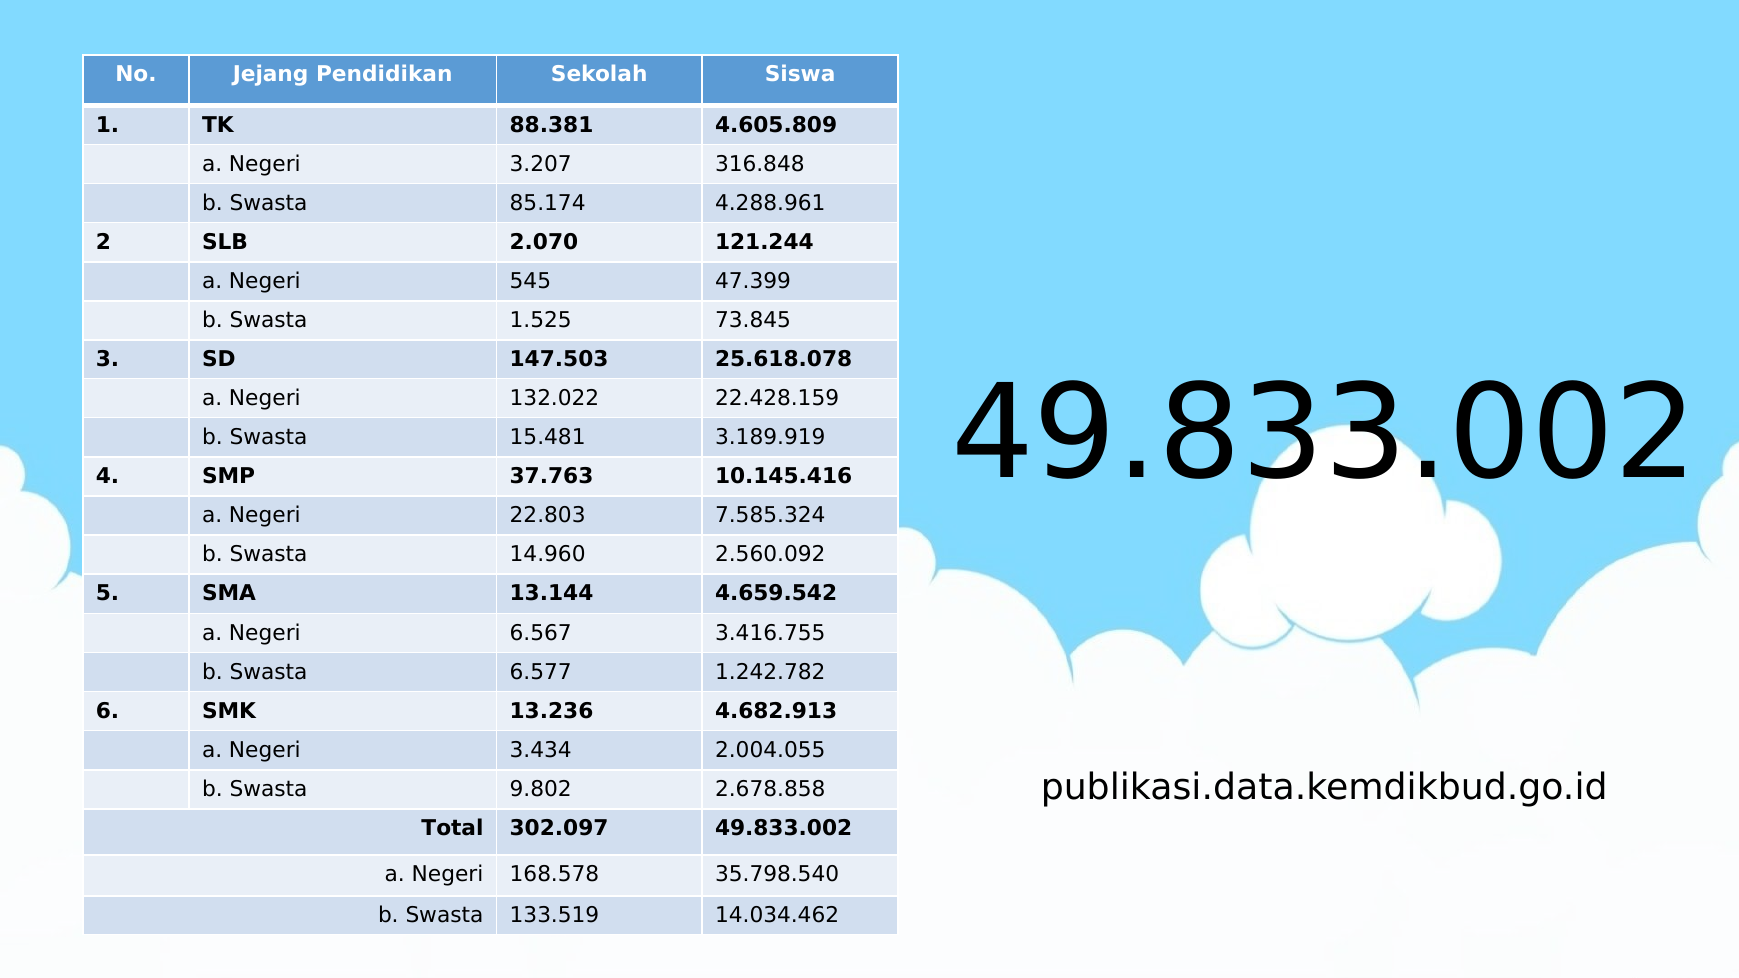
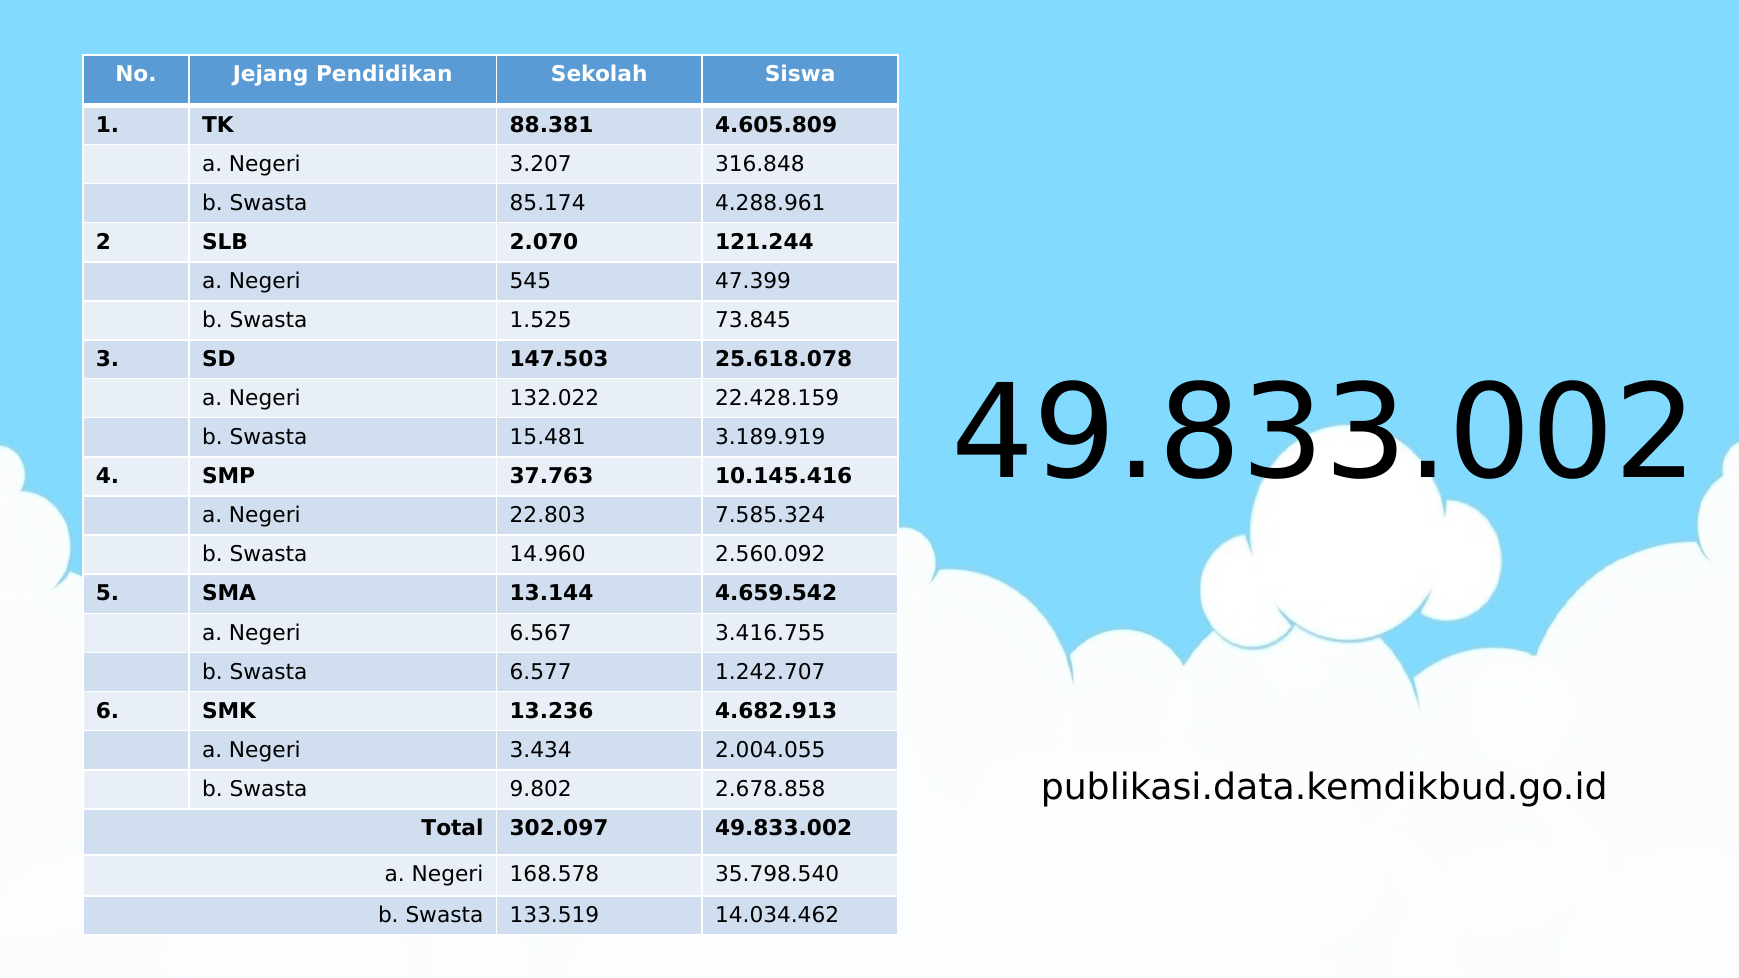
1.242.782: 1.242.782 -> 1.242.707
